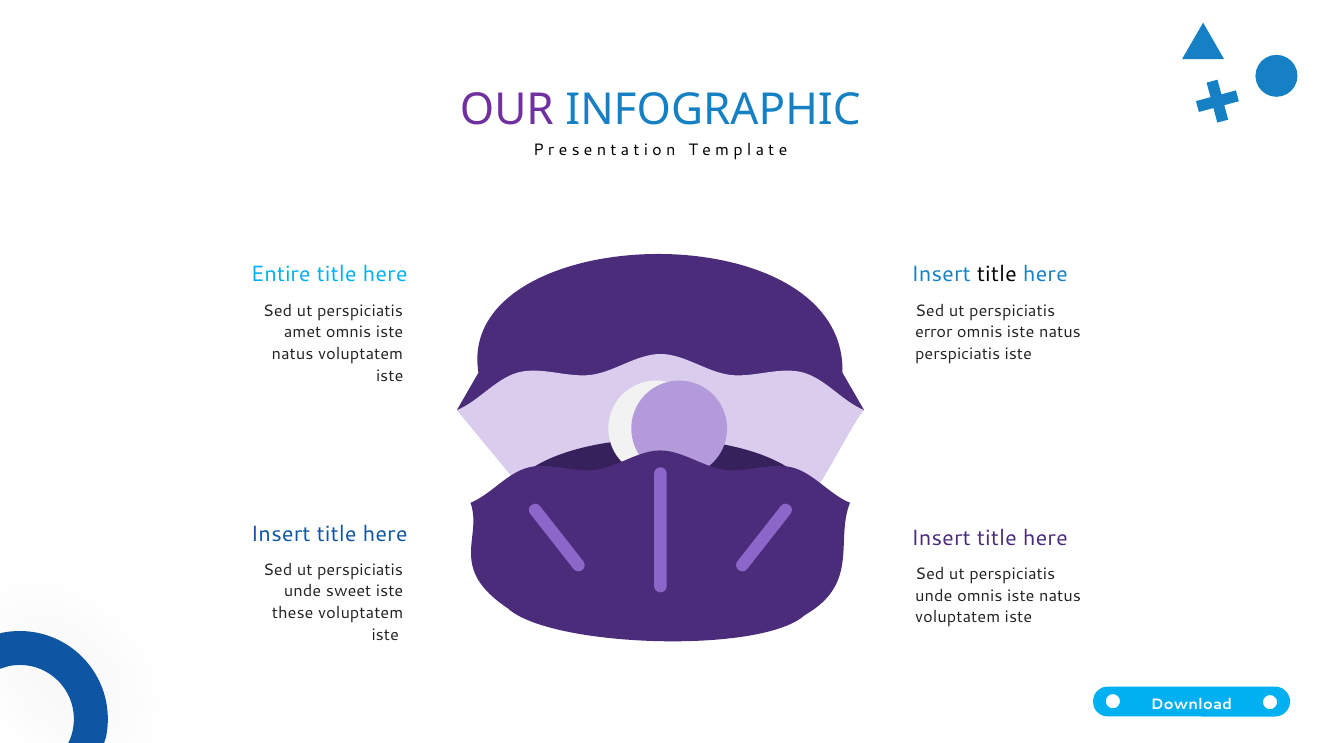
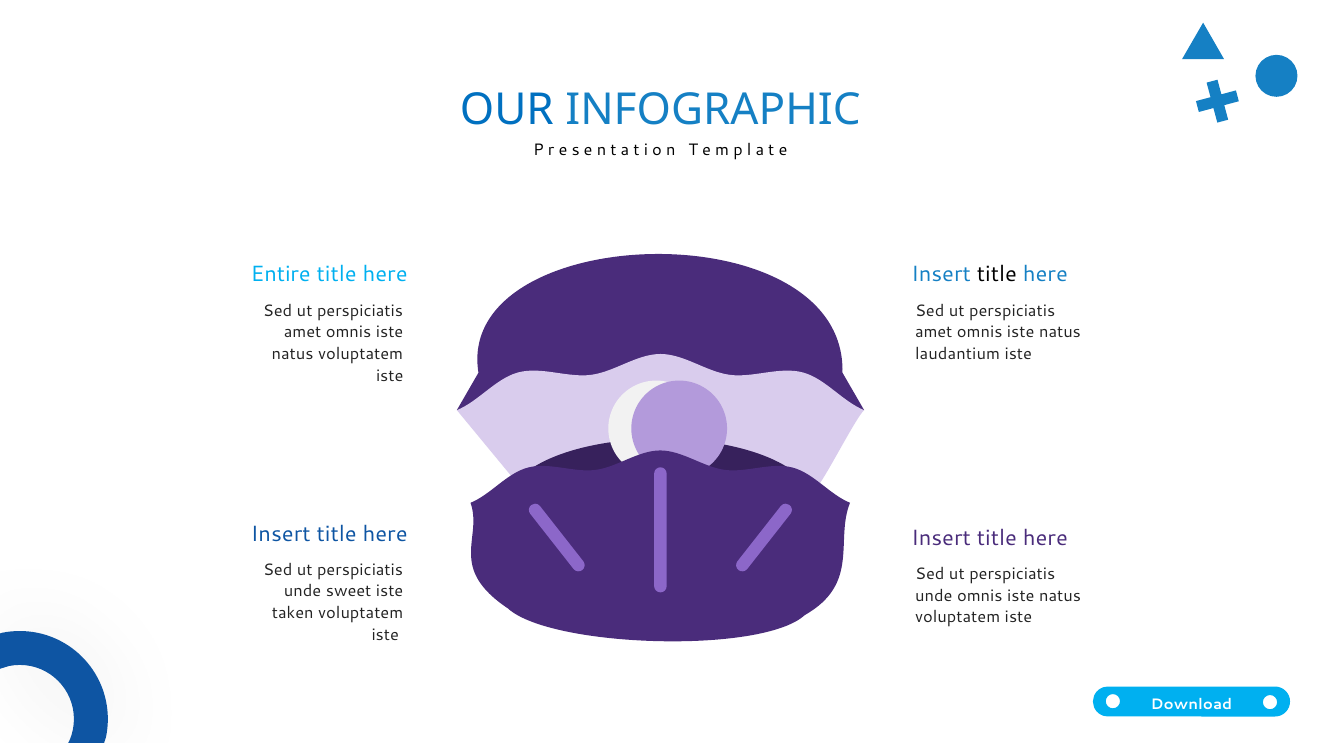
OUR colour: purple -> blue
error at (934, 332): error -> amet
perspiciatis at (958, 354): perspiciatis -> laudantium
these: these -> taken
